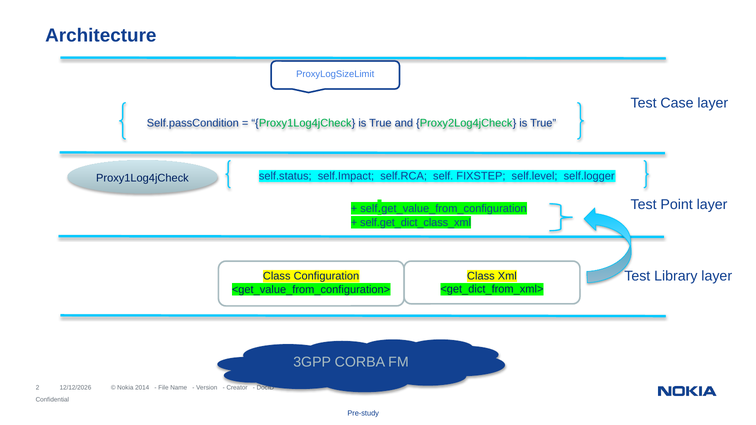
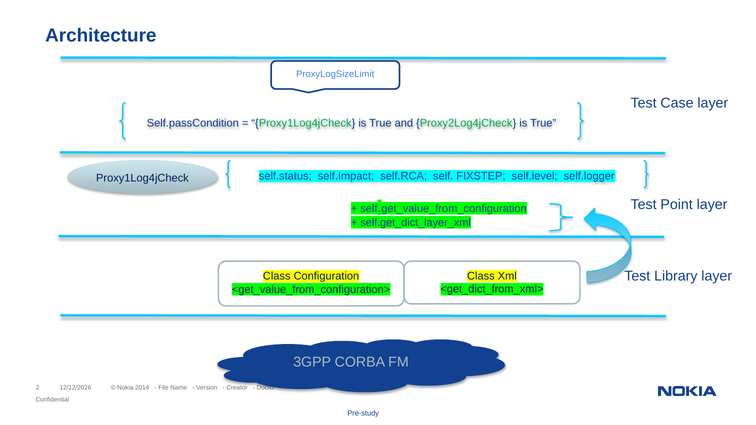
self.get_dict_class_xml: self.get_dict_class_xml -> self.get_dict_layer_xml
